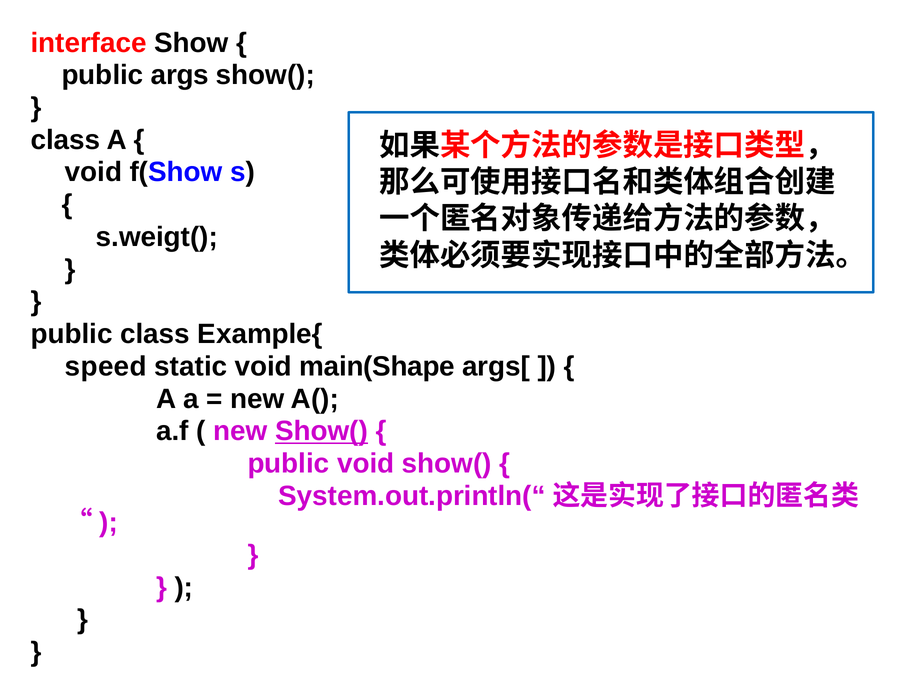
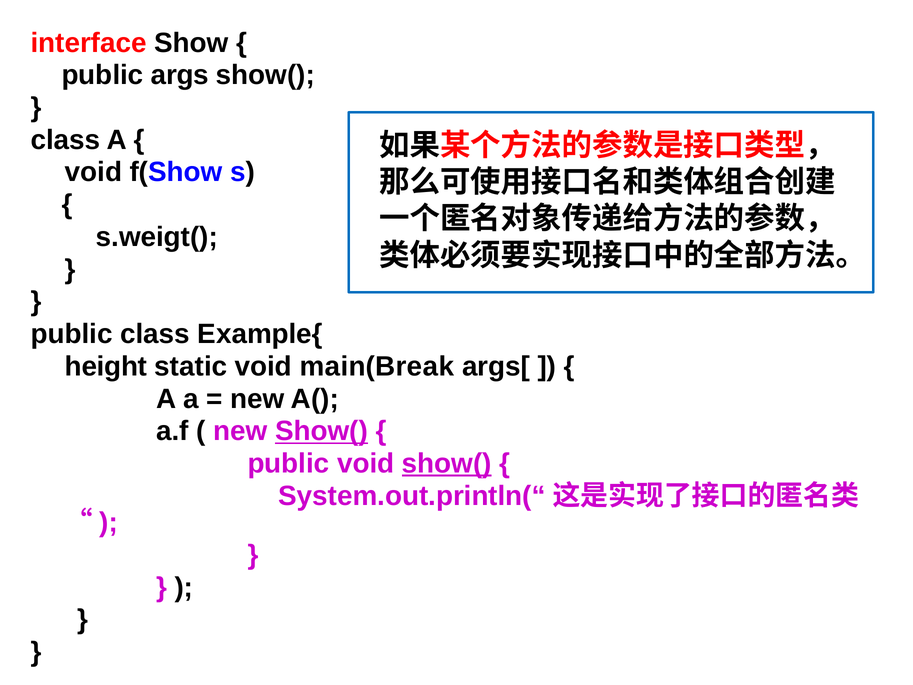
speed: speed -> height
main(Shape: main(Shape -> main(Break
show( at (447, 463) underline: none -> present
